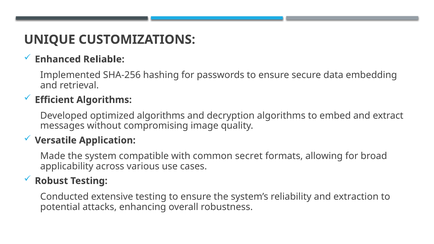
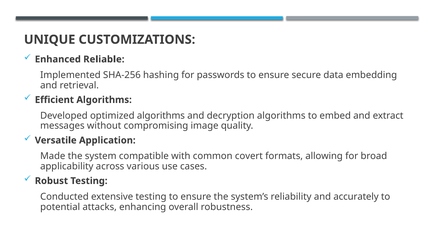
secret: secret -> covert
extraction: extraction -> accurately
